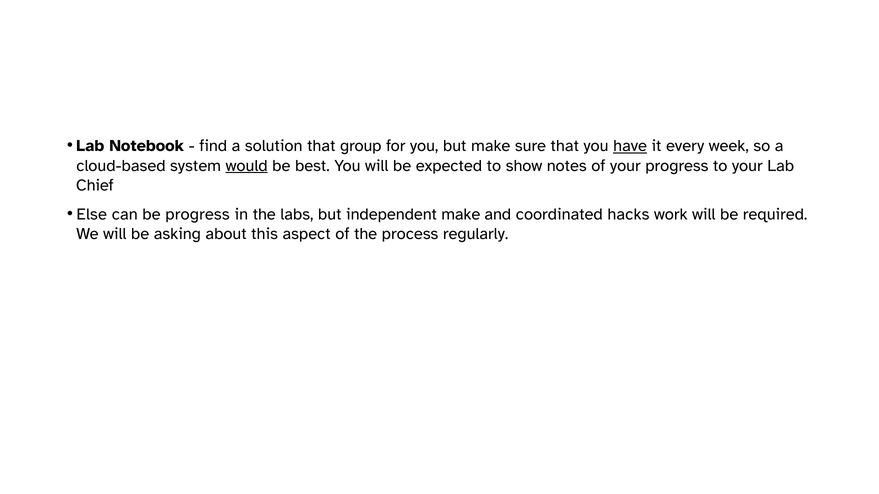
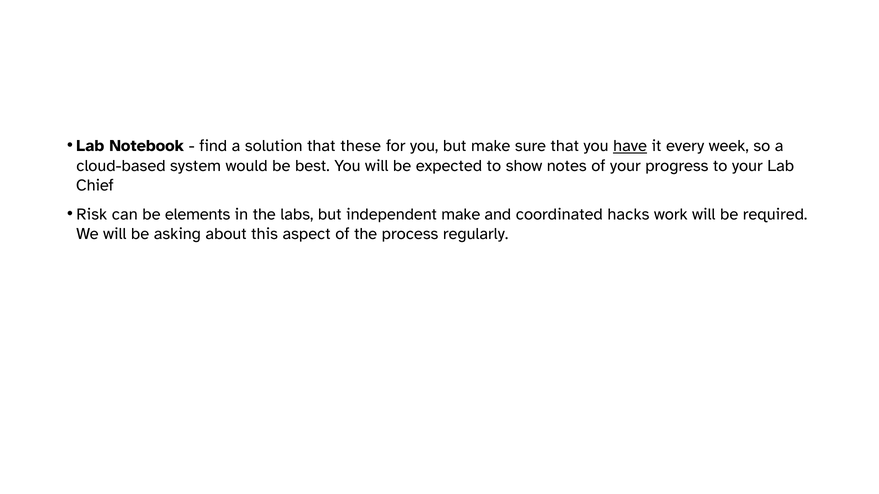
group: group -> these
would underline: present -> none
Else: Else -> Risk
be progress: progress -> elements
